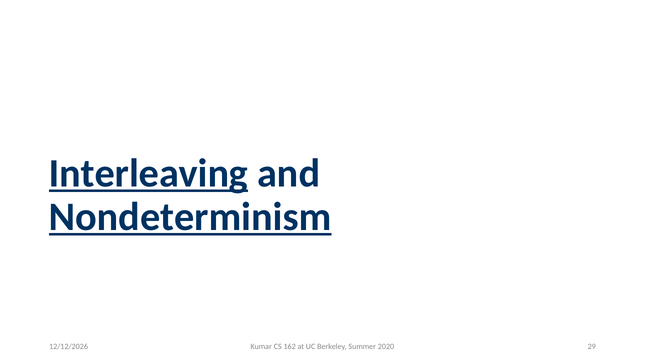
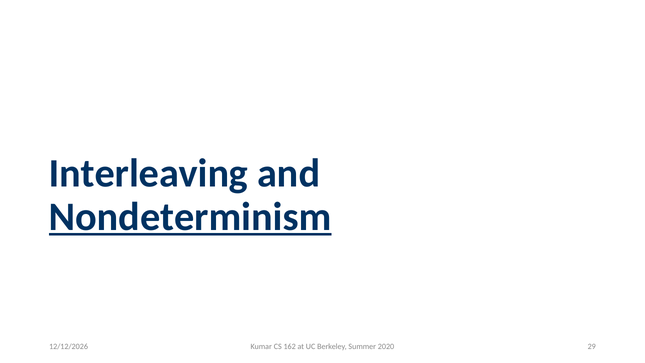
Interleaving underline: present -> none
